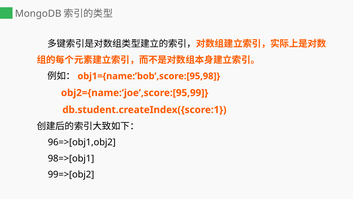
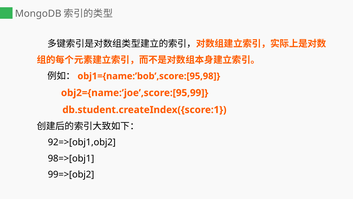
96=>[obj1,obj2: 96=>[obj1,obj2 -> 92=>[obj1,obj2
